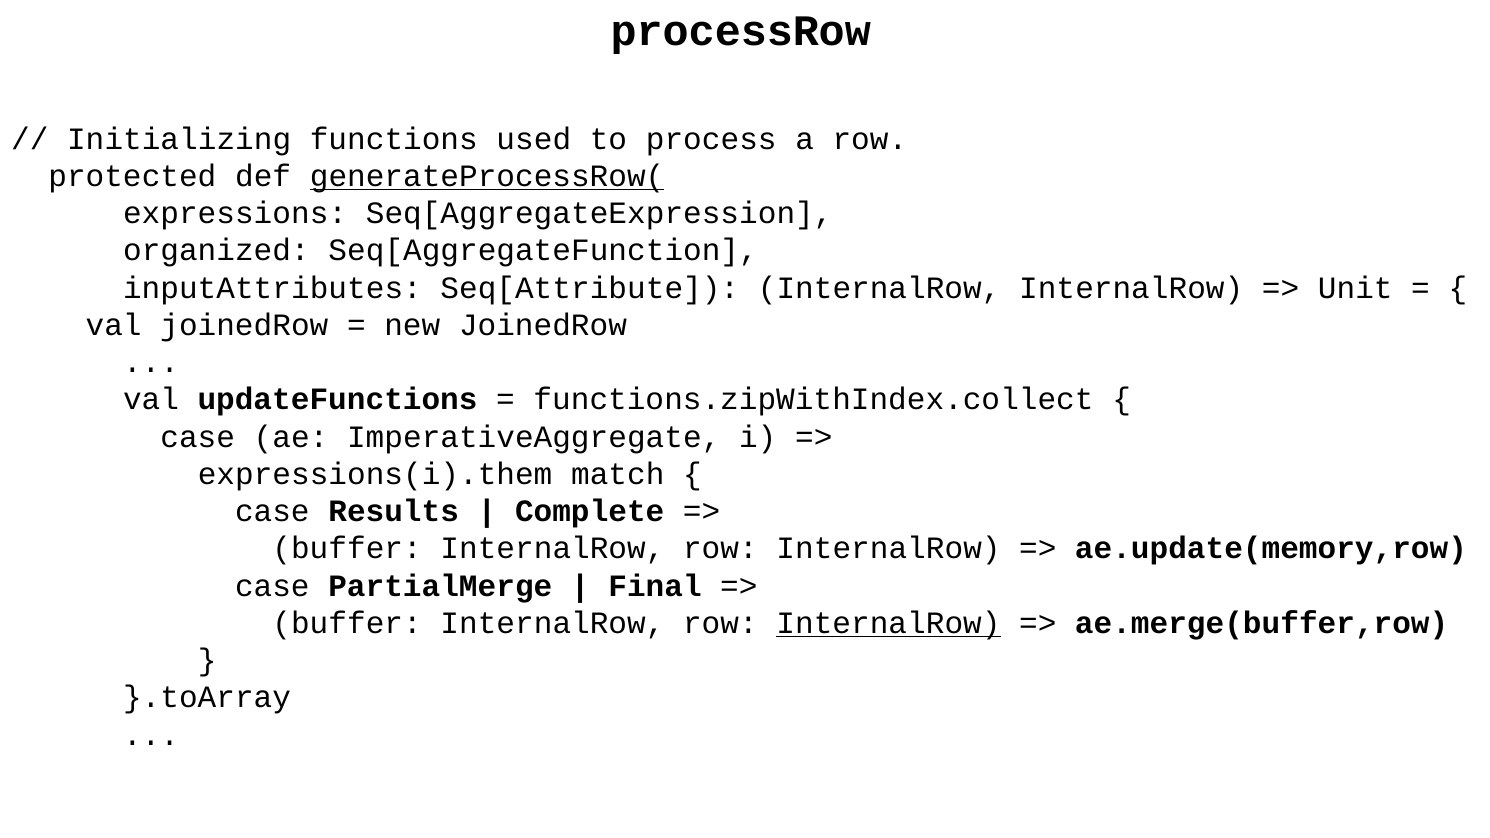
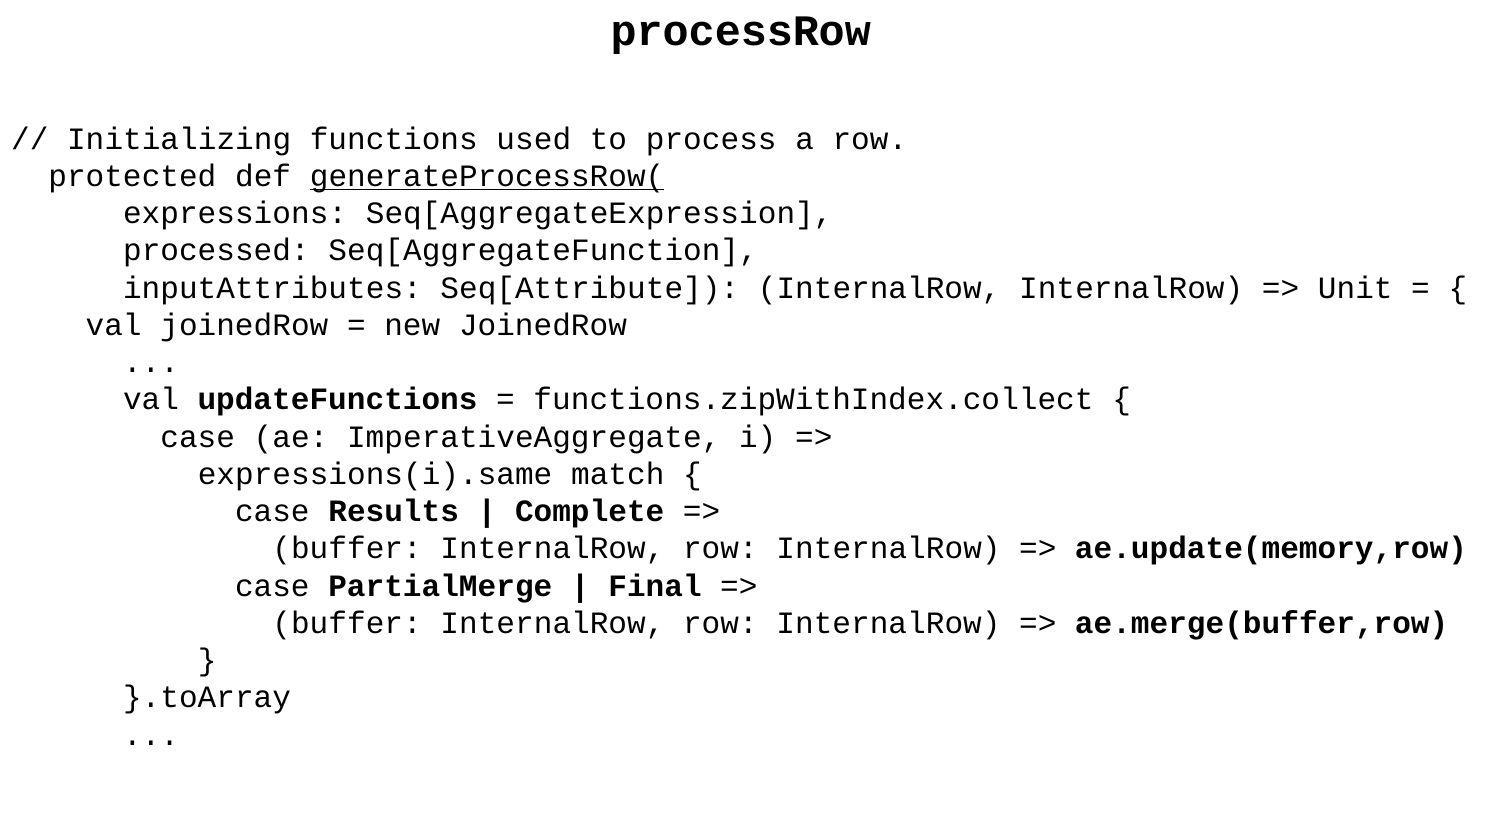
organized: organized -> processed
expressions(i).them: expressions(i).them -> expressions(i).same
InternalRow at (888, 623) underline: present -> none
